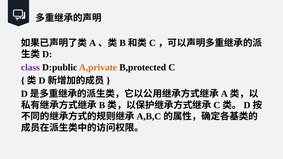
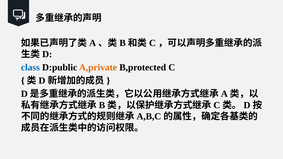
class colour: purple -> blue
